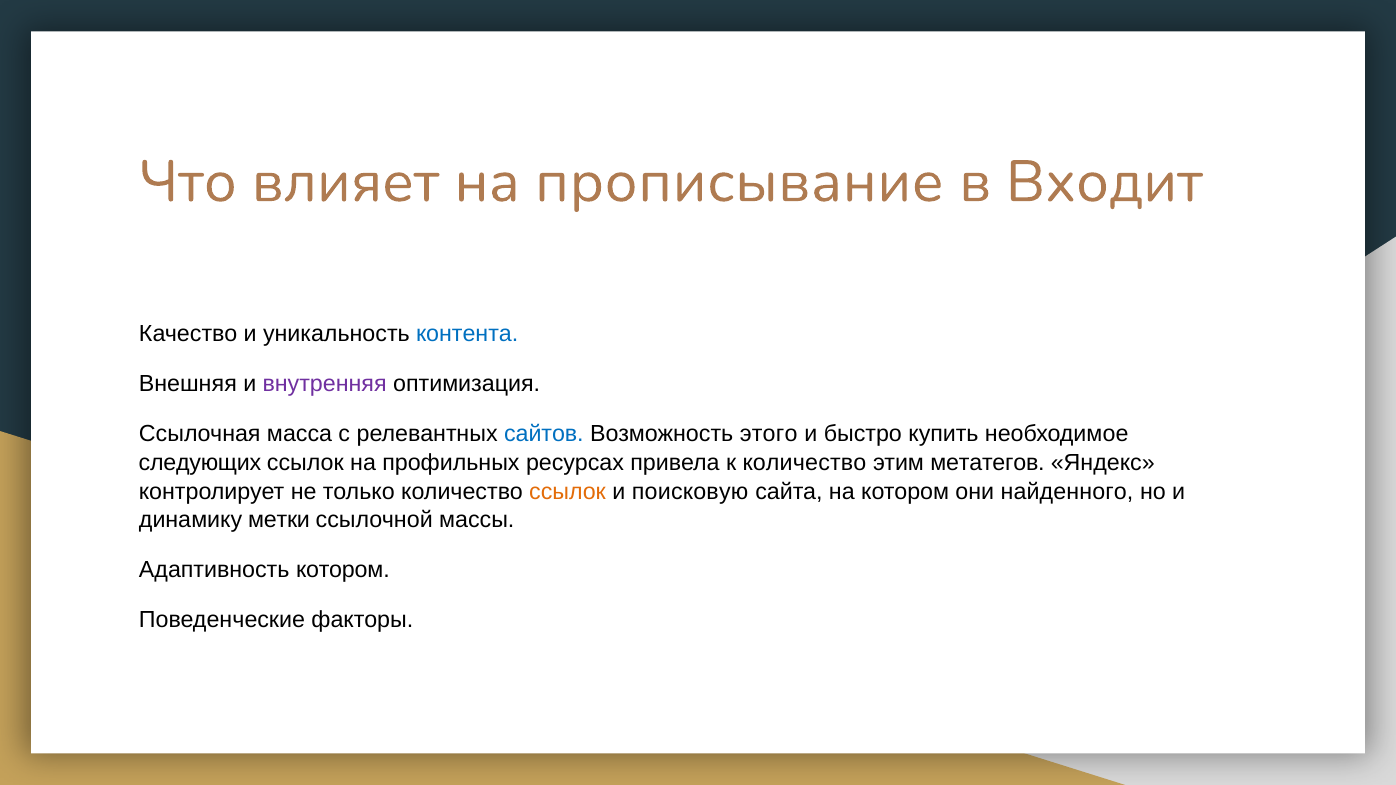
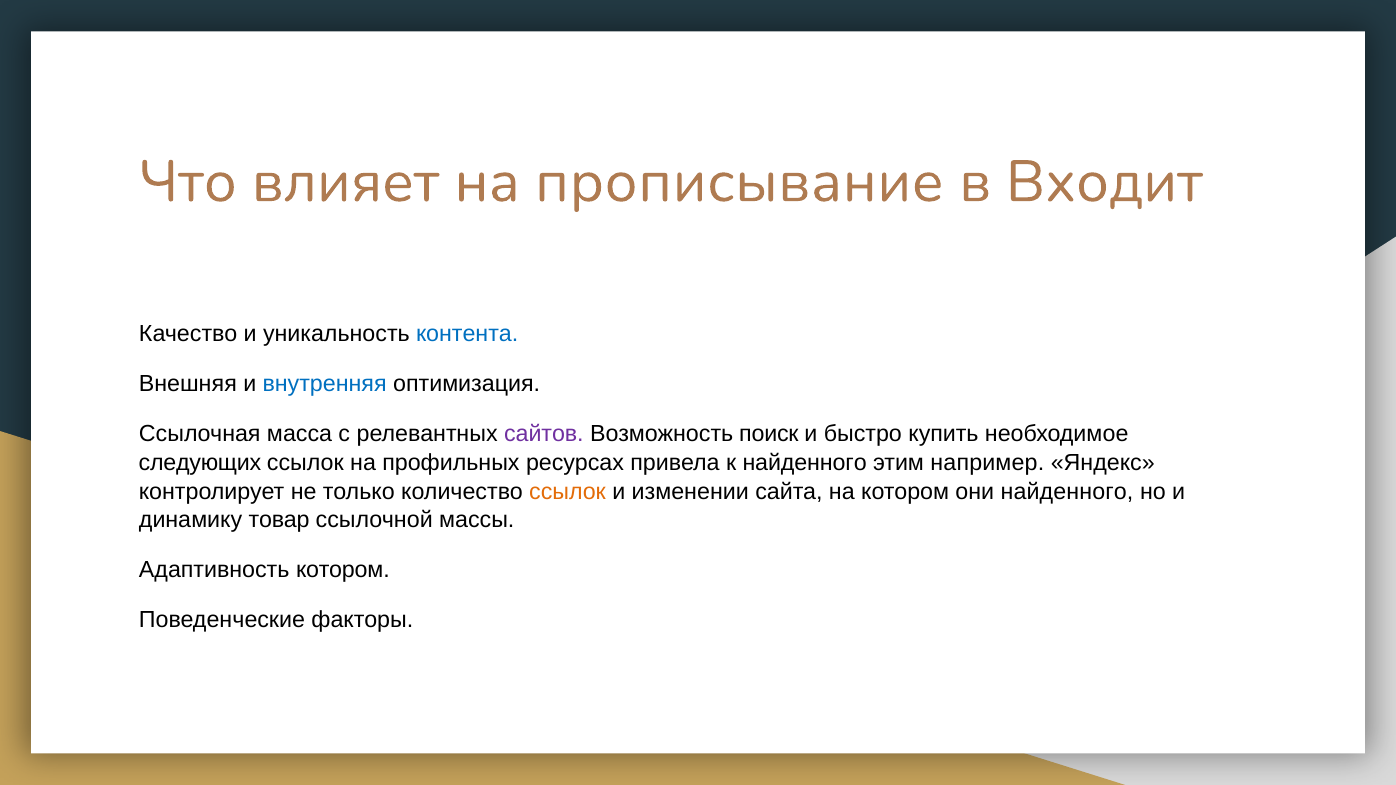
внутренняя colour: purple -> blue
сайтов colour: blue -> purple
этого: этого -> поиск
к количество: количество -> найденного
метатегов: метатегов -> например
поисковую: поисковую -> изменении
метки: метки -> товар
